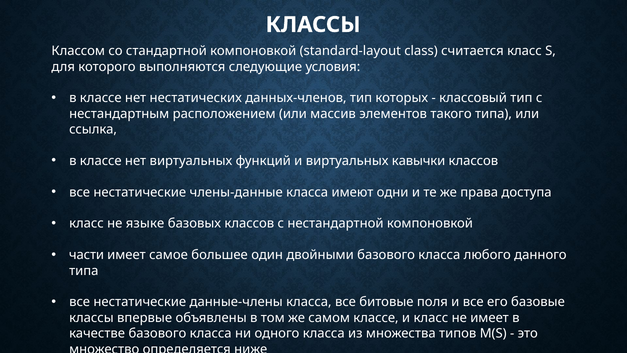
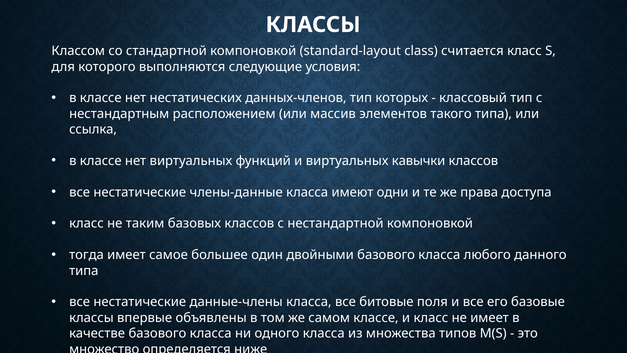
языке: языке -> таким
части: части -> тогда
